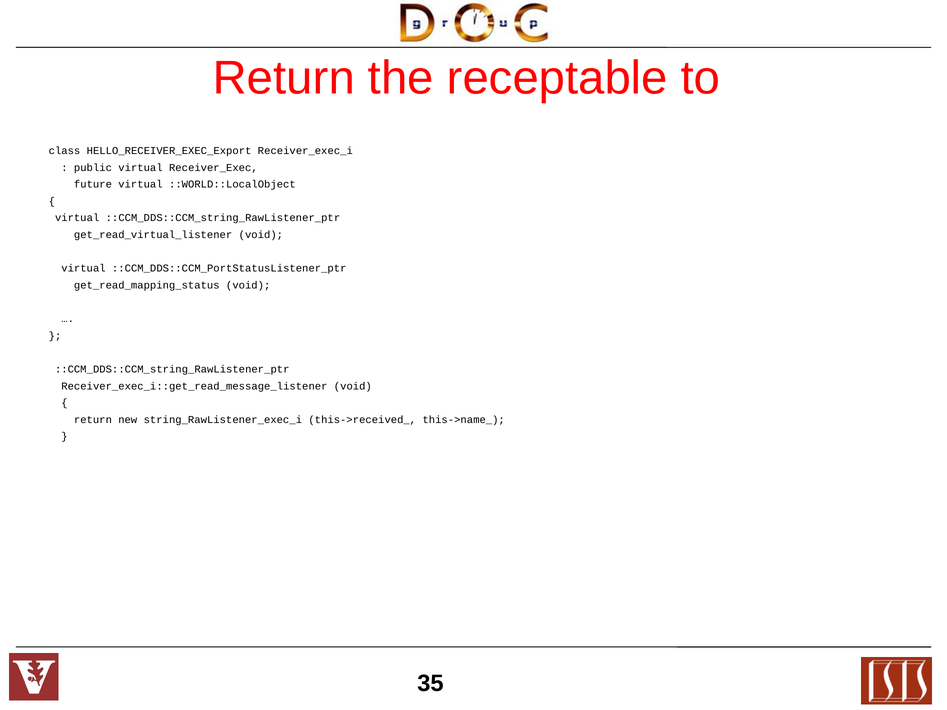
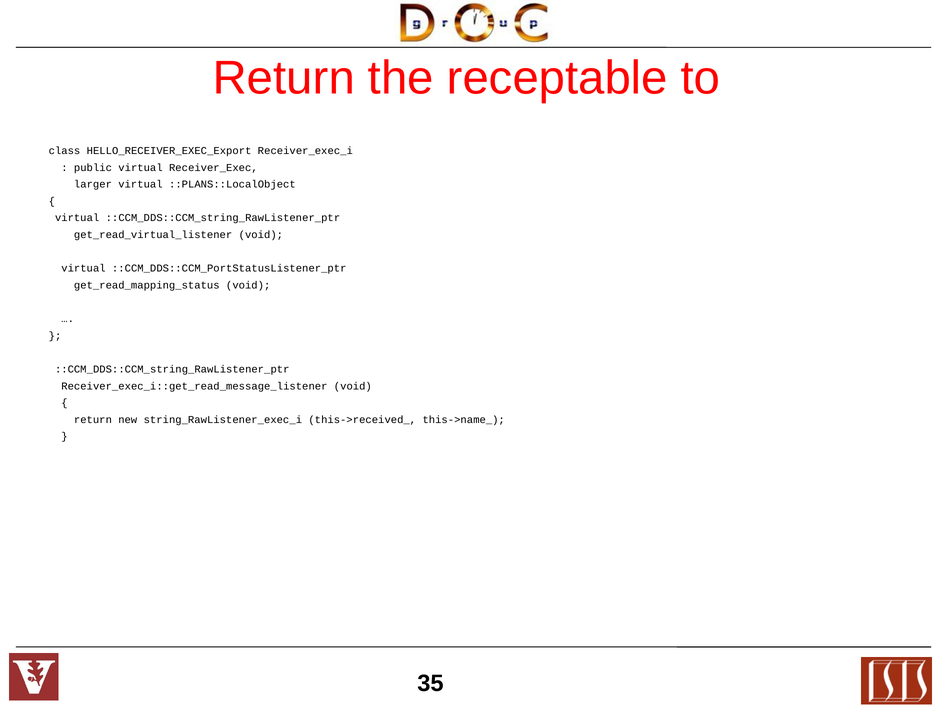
future: future -> larger
::WORLD::LocalObject: ::WORLD::LocalObject -> ::PLANS::LocalObject
